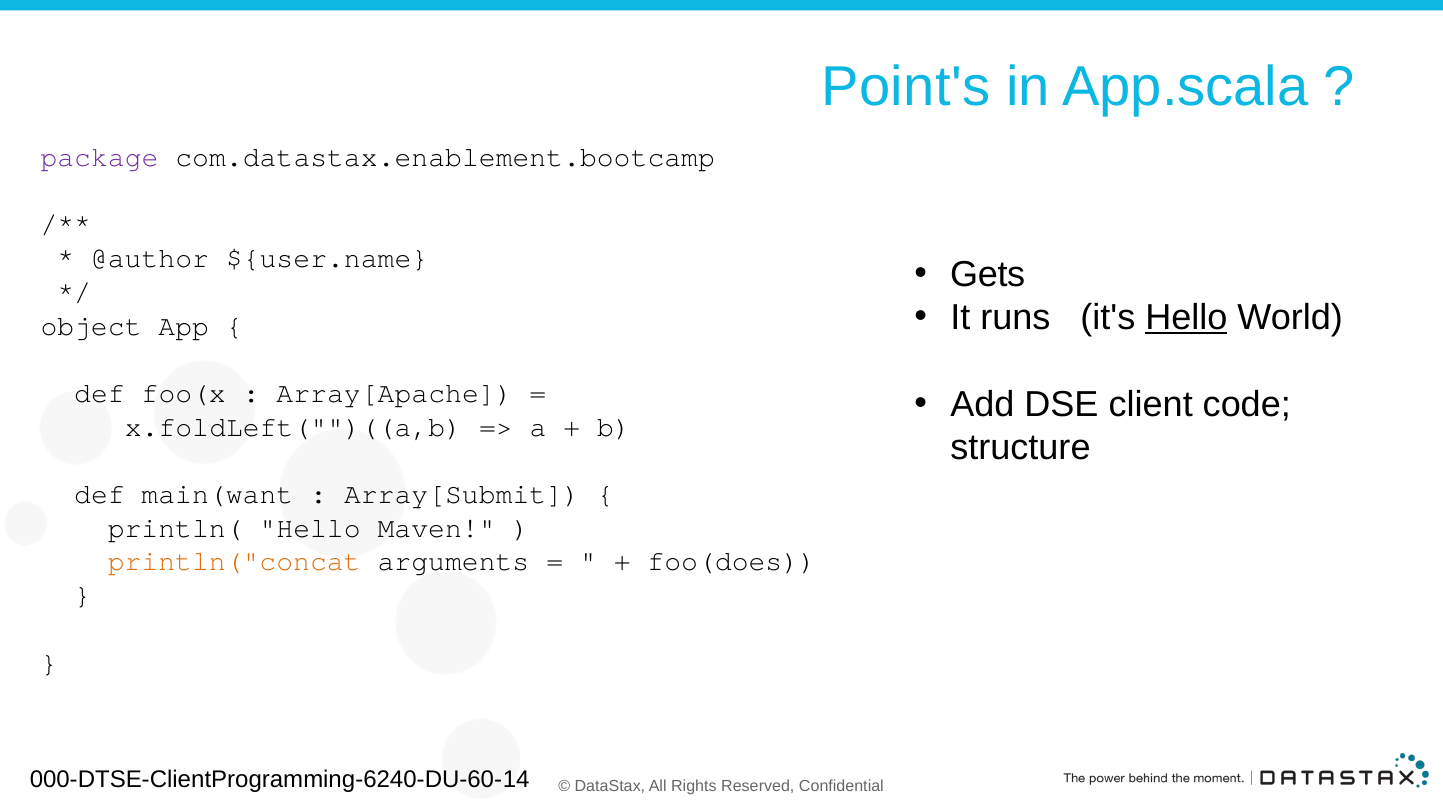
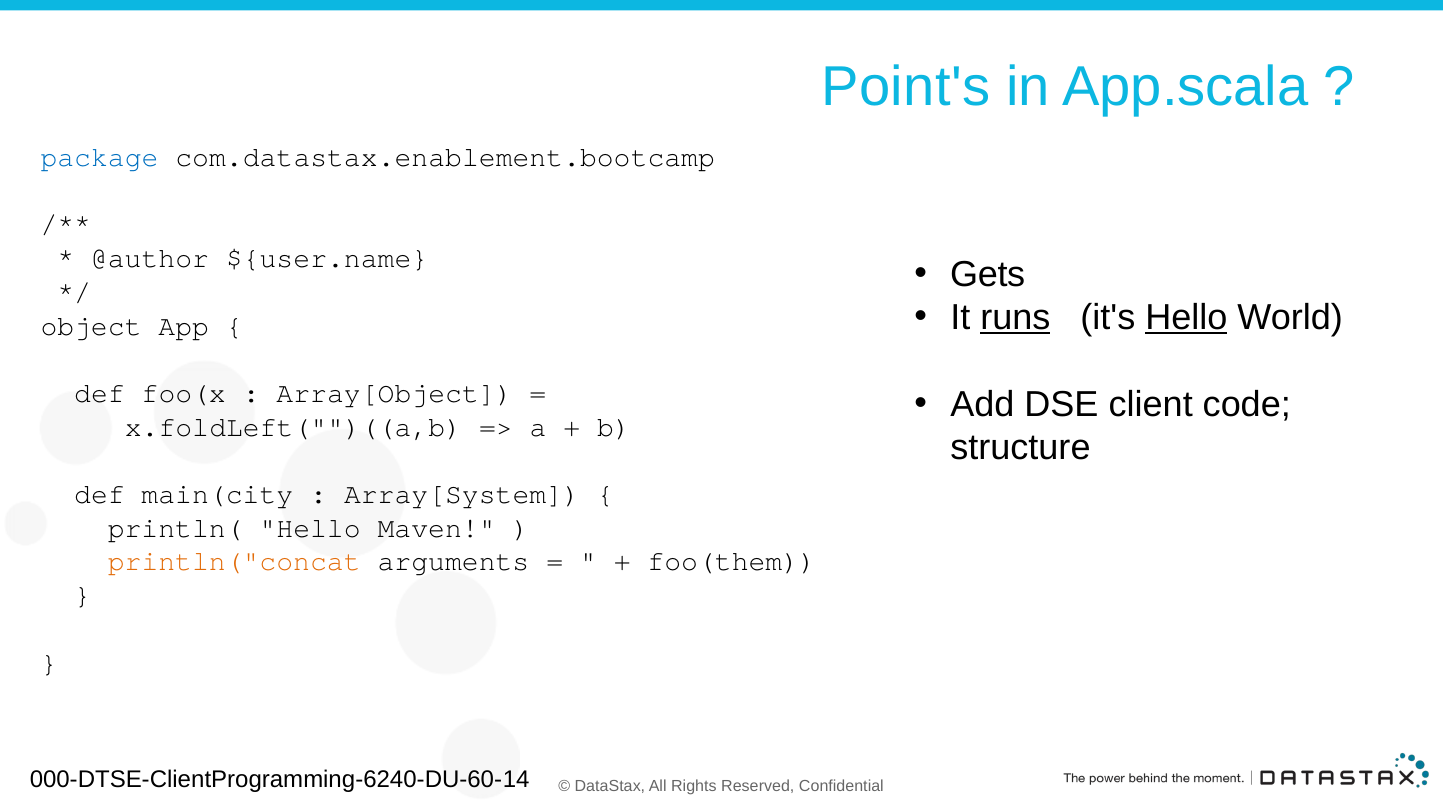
package colour: purple -> blue
runs underline: none -> present
Array[Apache: Array[Apache -> Array[Object
main(want: main(want -> main(city
Array[Submit: Array[Submit -> Array[System
foo(does: foo(does -> foo(them
